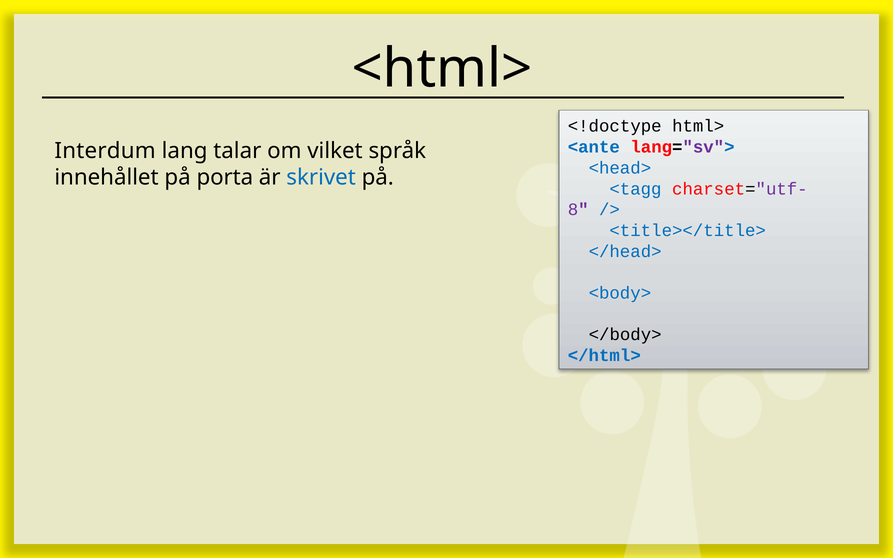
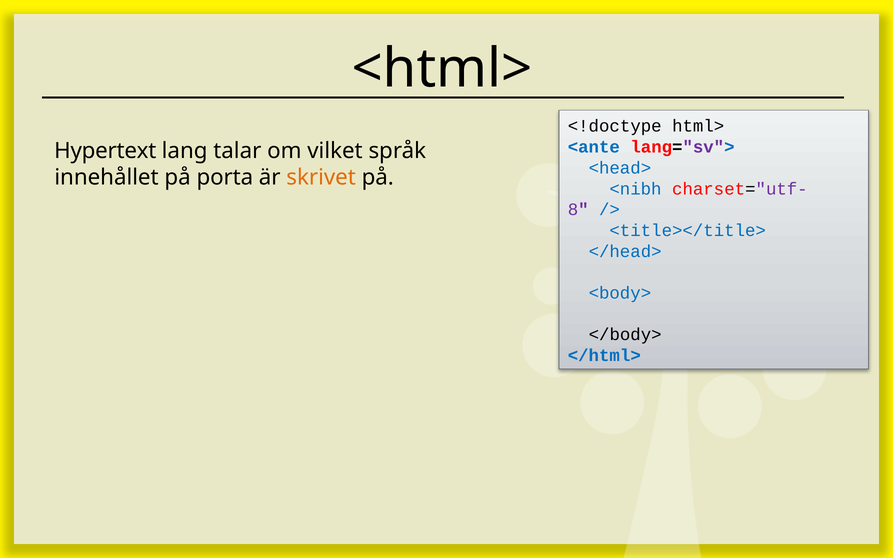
Interdum: Interdum -> Hypertext
skrivet colour: blue -> orange
<tagg: <tagg -> <nibh
